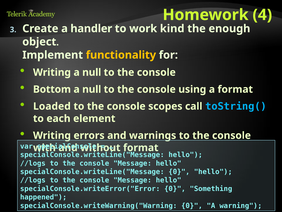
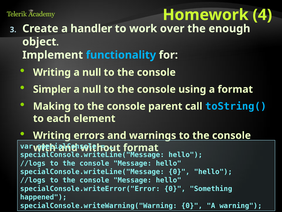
kind: kind -> over
functionality colour: yellow -> light blue
Bottom: Bottom -> Simpler
Loaded: Loaded -> Making
scopes: scopes -> parent
